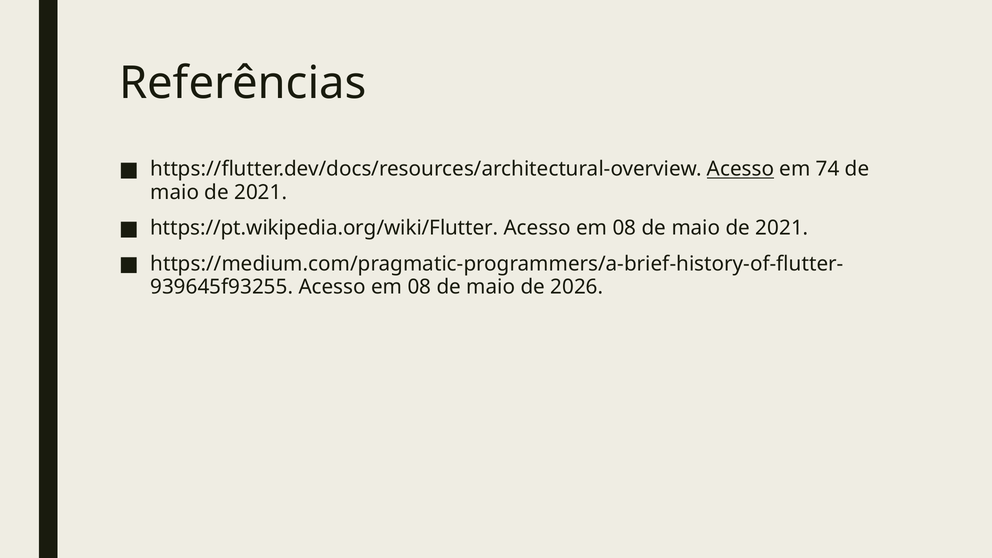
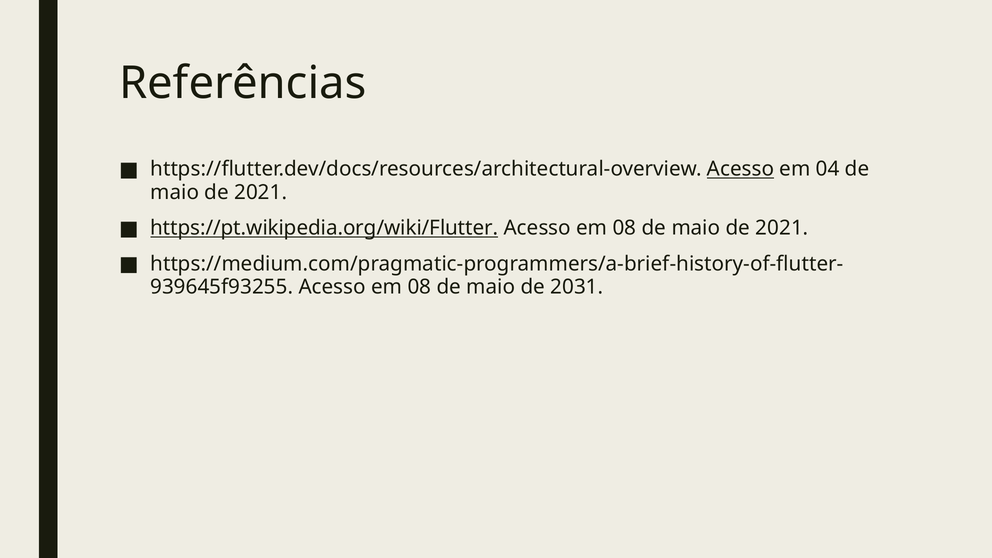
74: 74 -> 04
https://pt.wikipedia.org/wiki/Flutter underline: none -> present
2026: 2026 -> 2031
